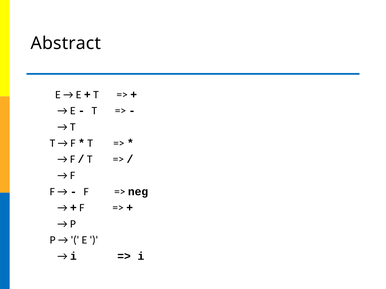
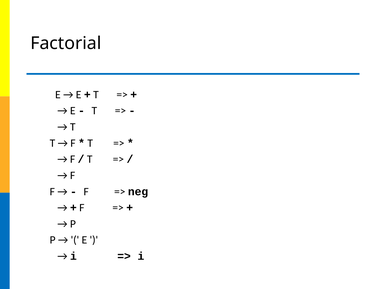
Abstract: Abstract -> Factorial
